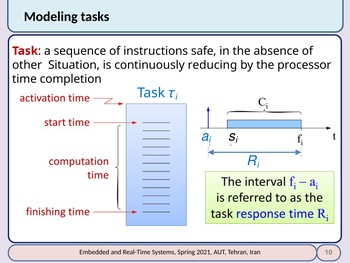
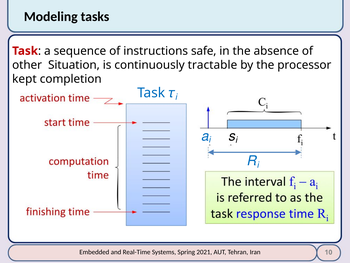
reducing: reducing -> tractable
time: time -> kept
